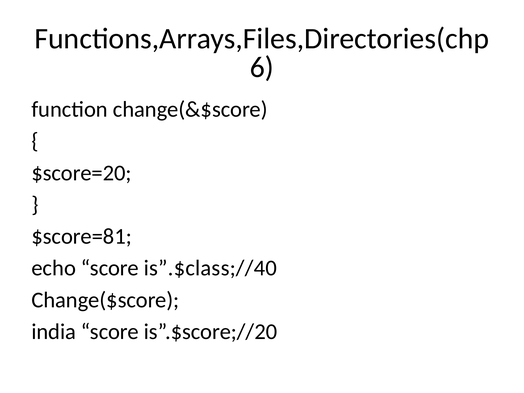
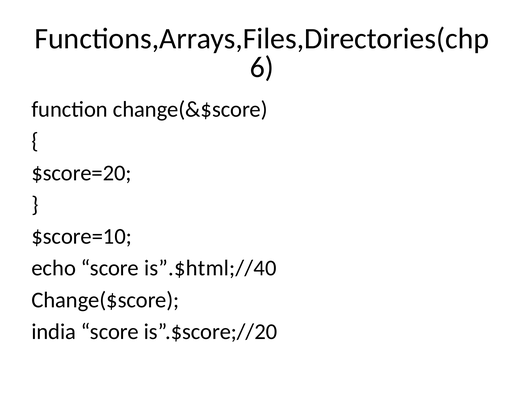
$score=81: $score=81 -> $score=10
is”.$class;//40: is”.$class;//40 -> is”.$html;//40
